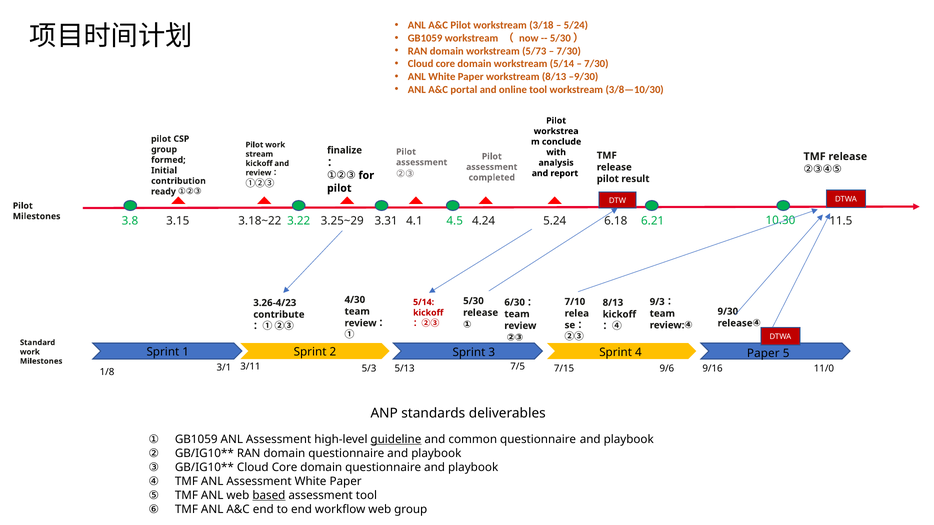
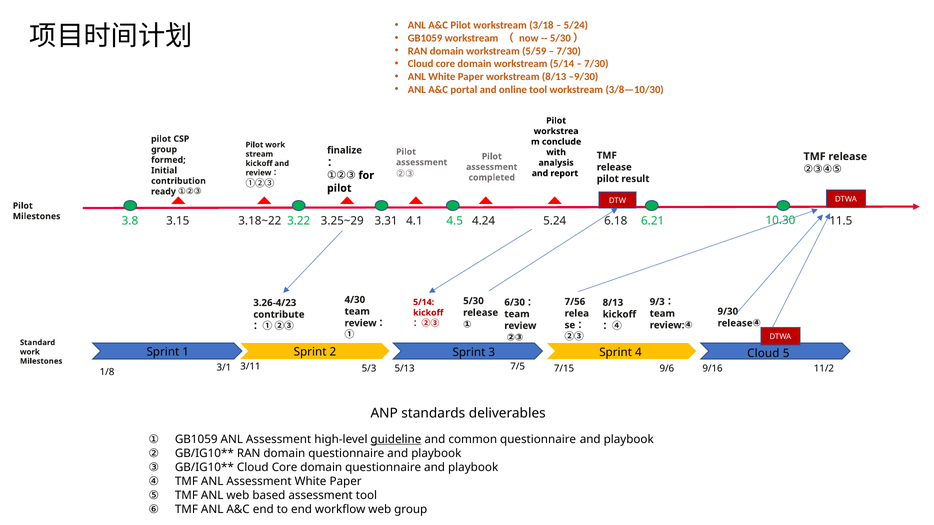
5/73: 5/73 -> 5/59
7/10: 7/10 -> 7/56
4 Paper: Paper -> Cloud
11/0: 11/0 -> 11/2
based underline: present -> none
